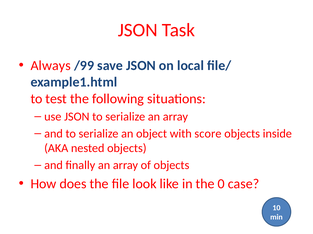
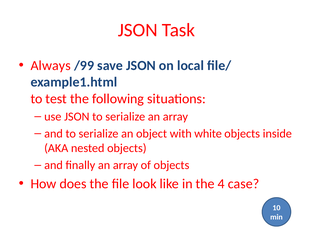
score: score -> white
0: 0 -> 4
